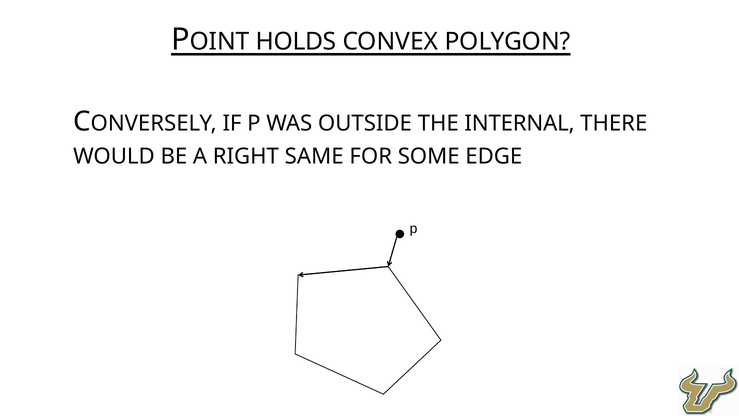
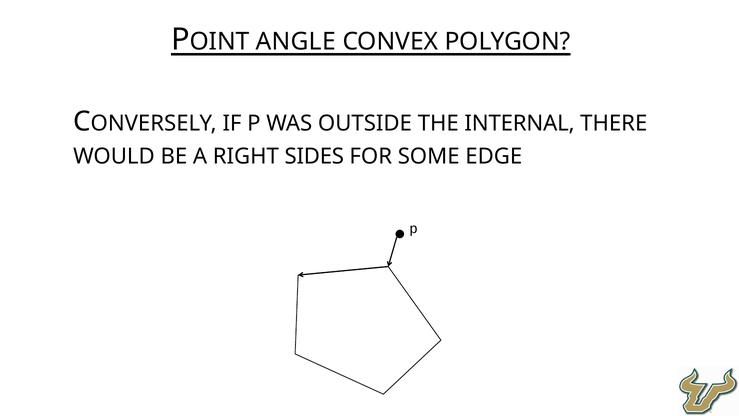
HOLDS: HOLDS -> ANGLE
SAME: SAME -> SIDES
